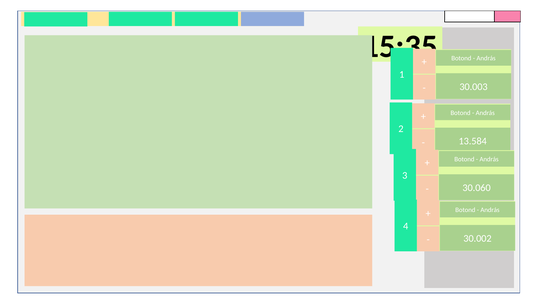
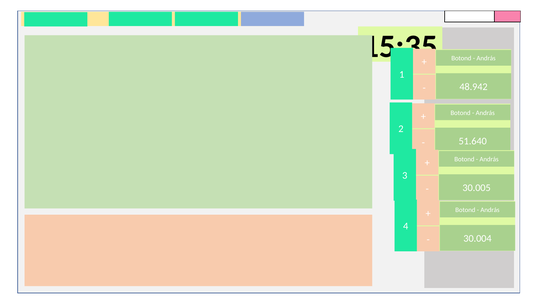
30.003: 30.003 -> 48.942
13.584: 13.584 -> 51.640
30.060: 30.060 -> 30.005
30.002: 30.002 -> 30.004
